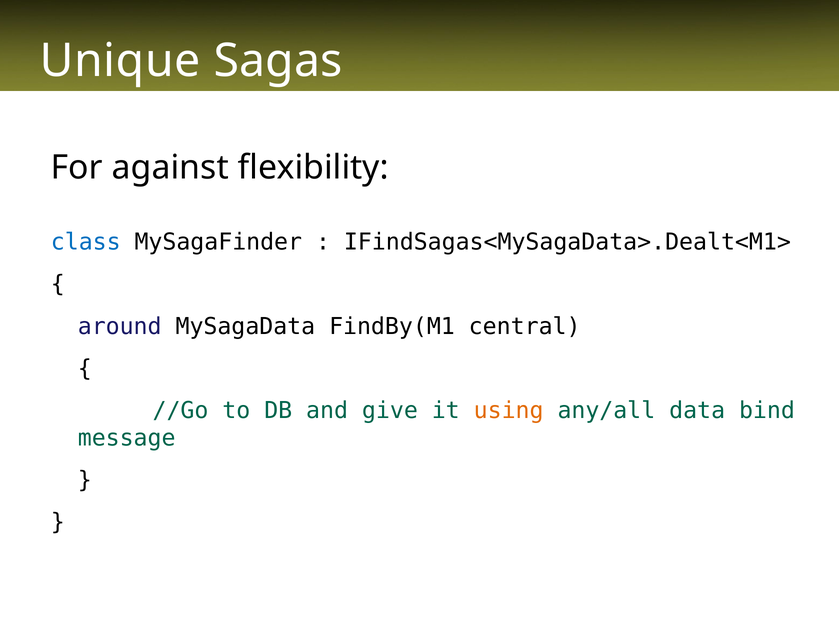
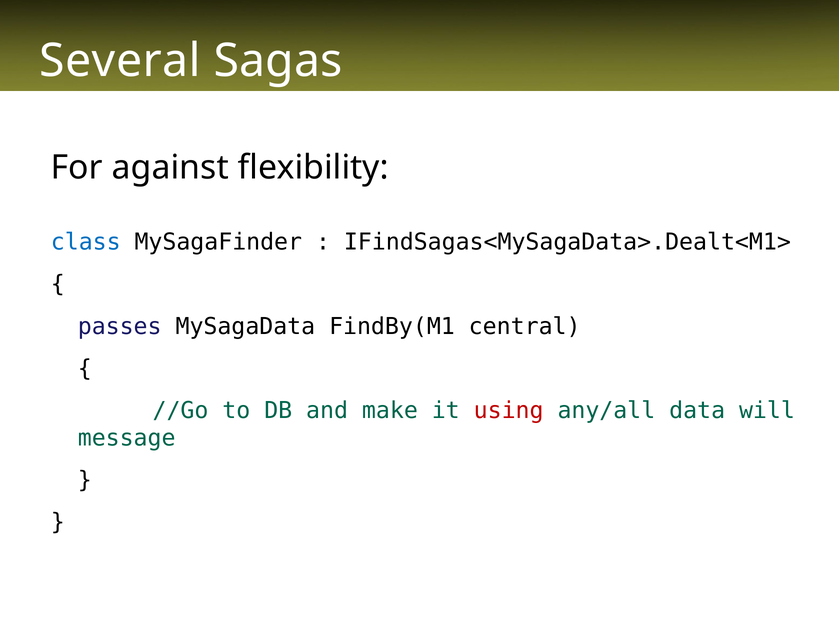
Unique: Unique -> Several
around: around -> passes
give: give -> make
using colour: orange -> red
bind: bind -> will
